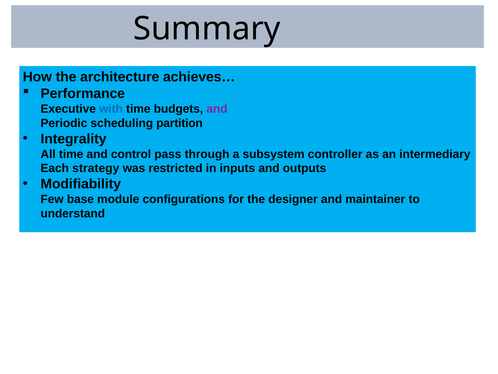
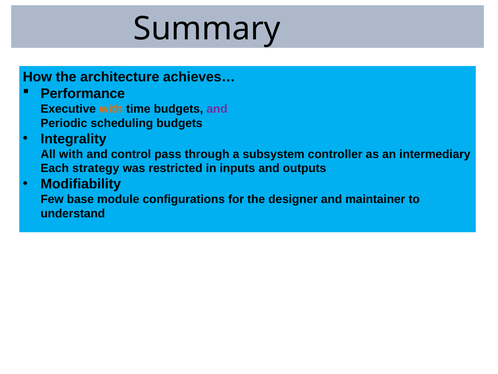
with at (111, 109) colour: blue -> orange
scheduling partition: partition -> budgets
All time: time -> with
